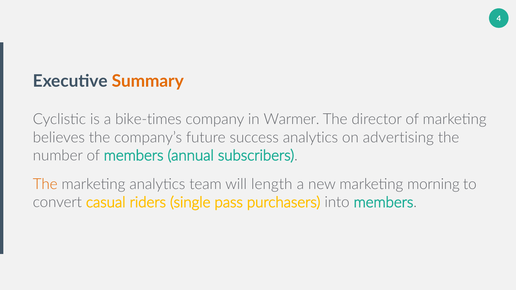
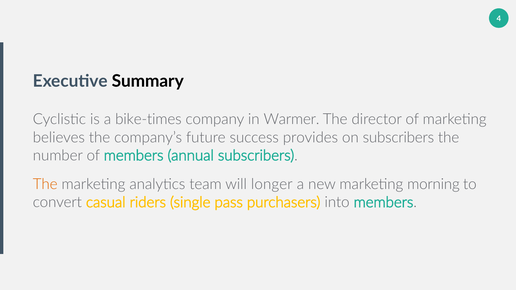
Summary colour: orange -> black
success analytics: analytics -> provides
on advertising: advertising -> subscribers
length: length -> longer
